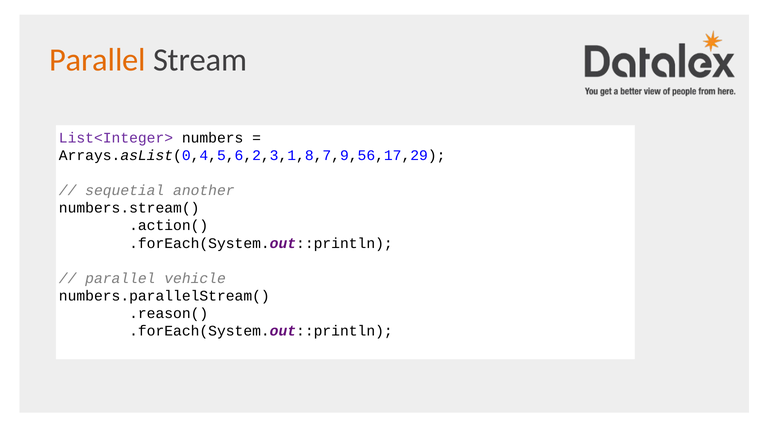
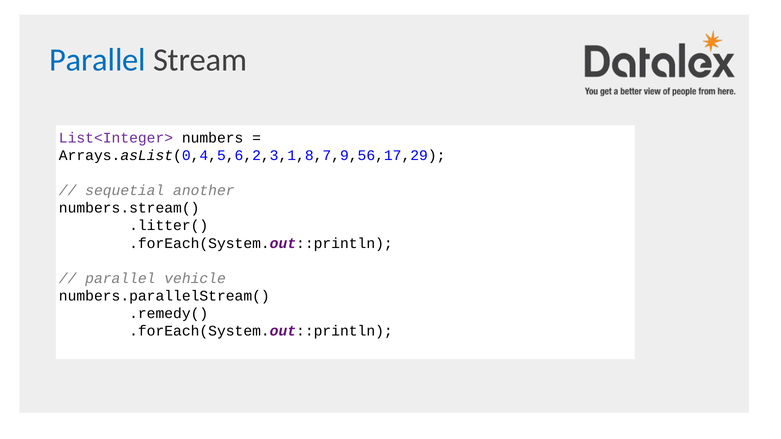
Parallel at (98, 60) colour: orange -> blue
.action(: .action( -> .litter(
.reason(: .reason( -> .remedy(
